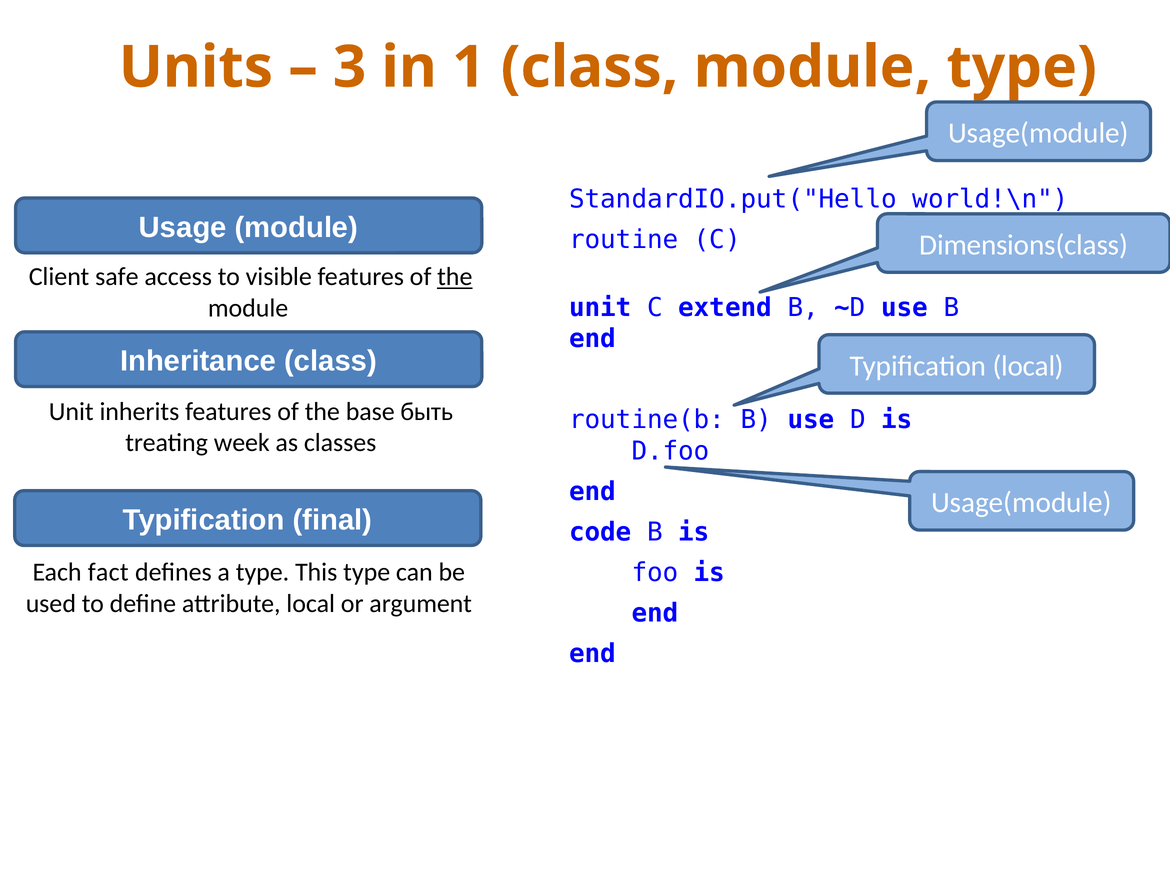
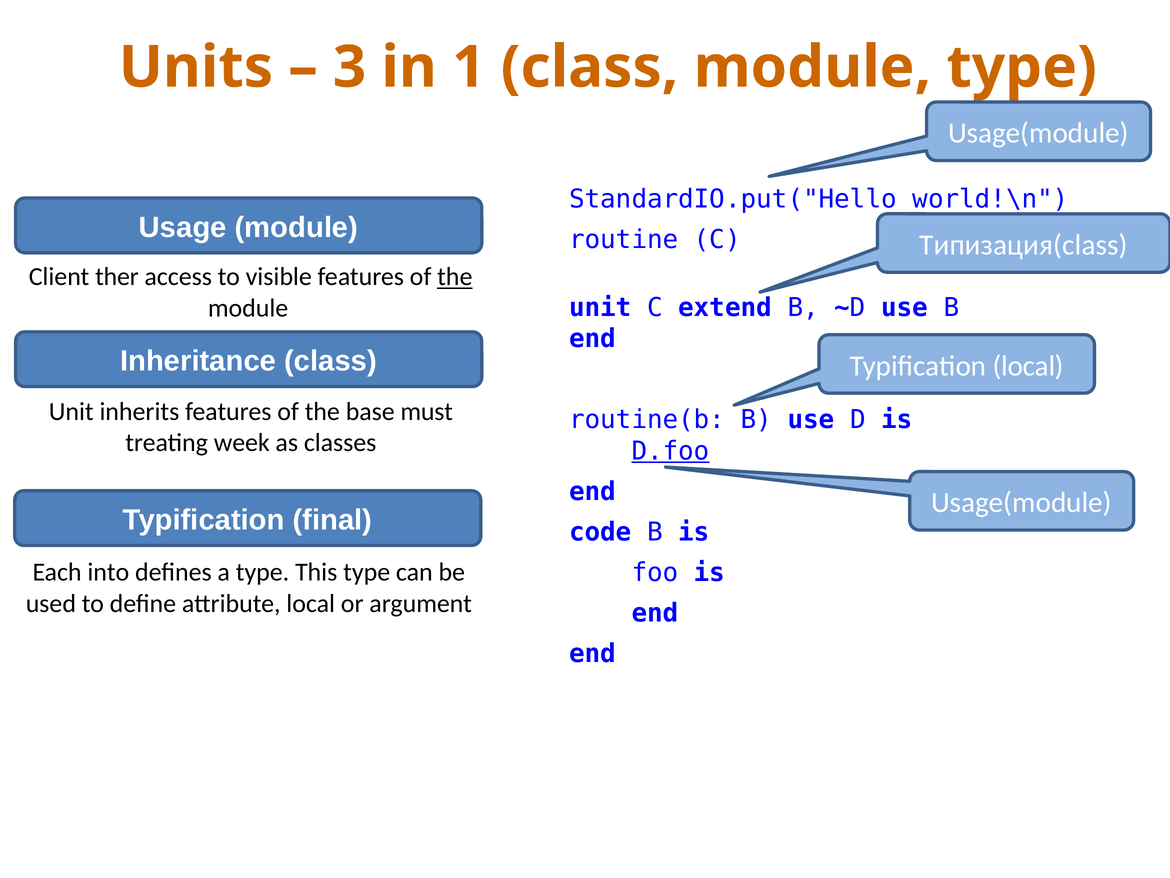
Dimensions(class: Dimensions(class -> Типизация(class
safe: safe -> ther
быть: быть -> must
D.foo underline: none -> present
fact: fact -> into
